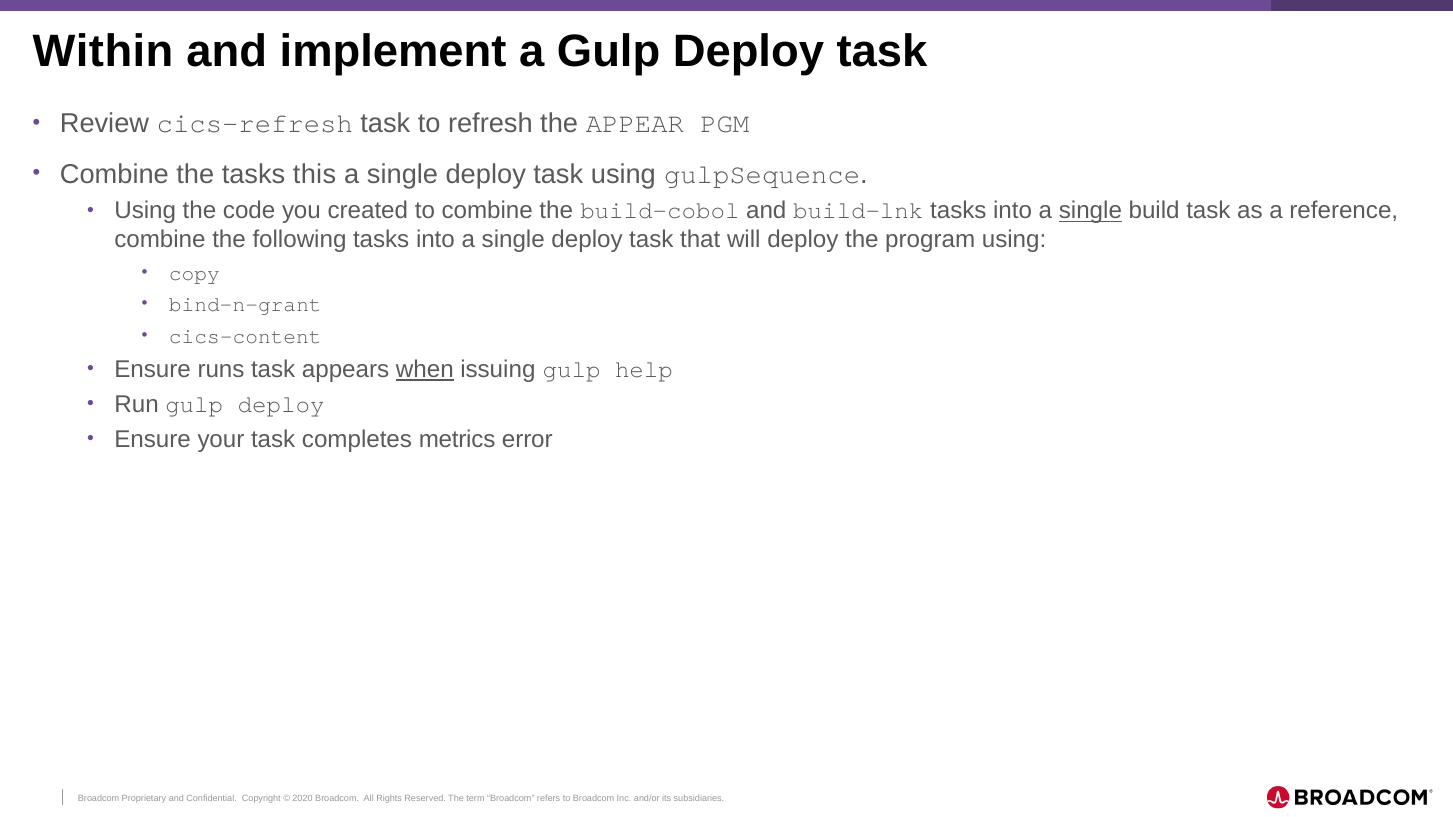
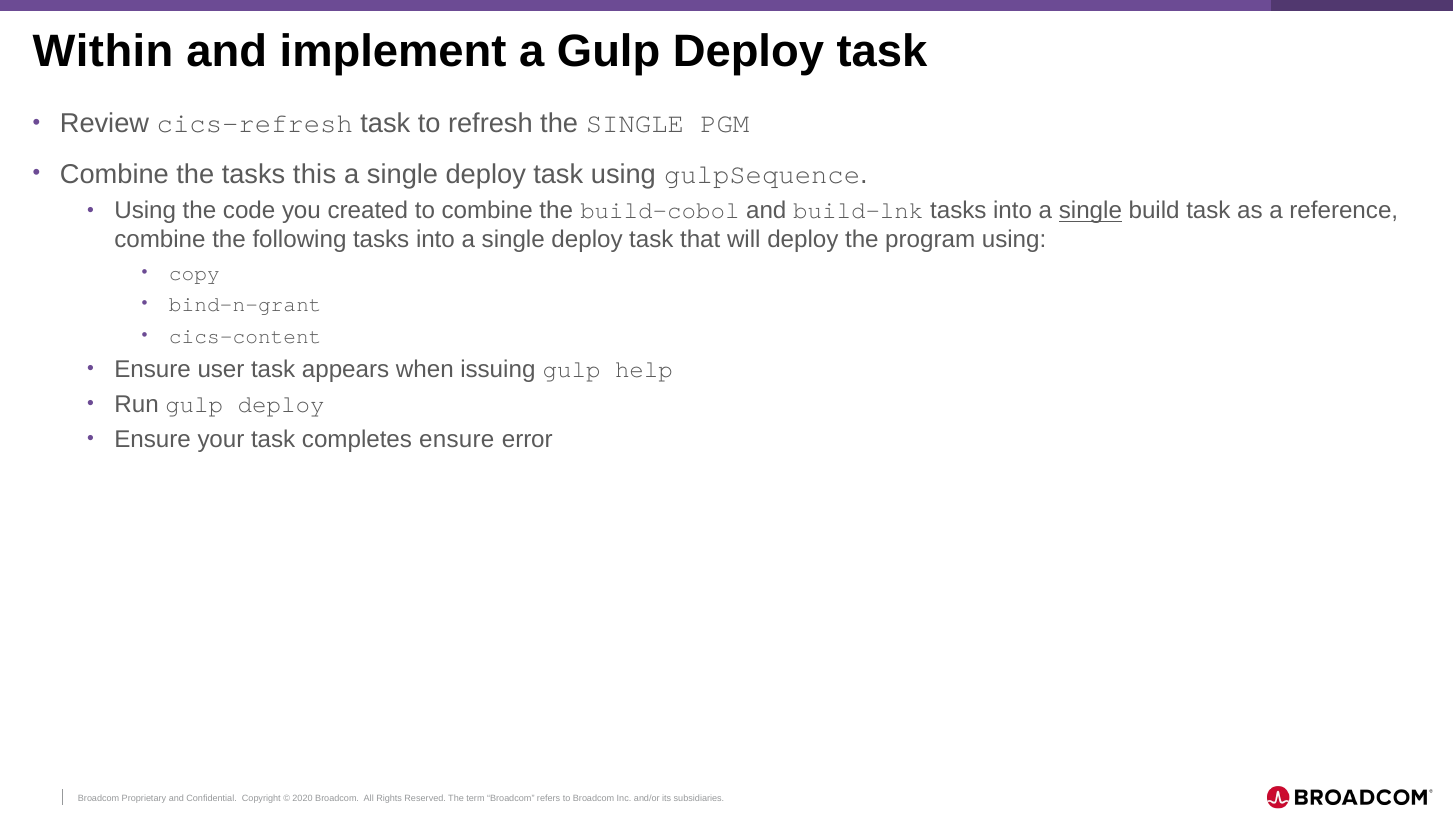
the APPEAR: APPEAR -> SINGLE
runs: runs -> user
when underline: present -> none
completes metrics: metrics -> ensure
